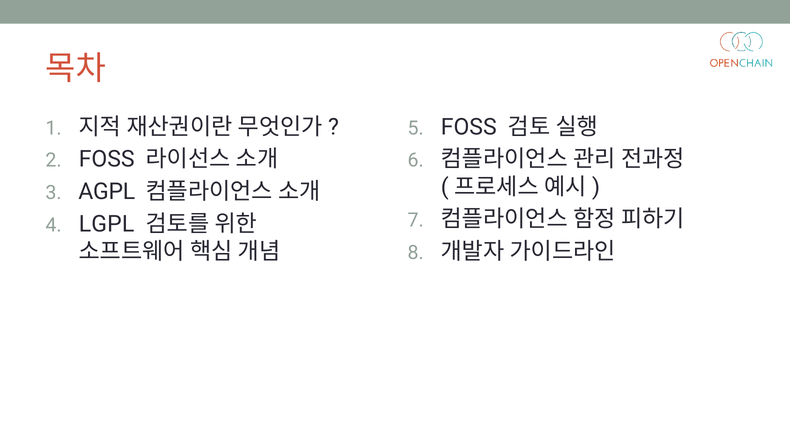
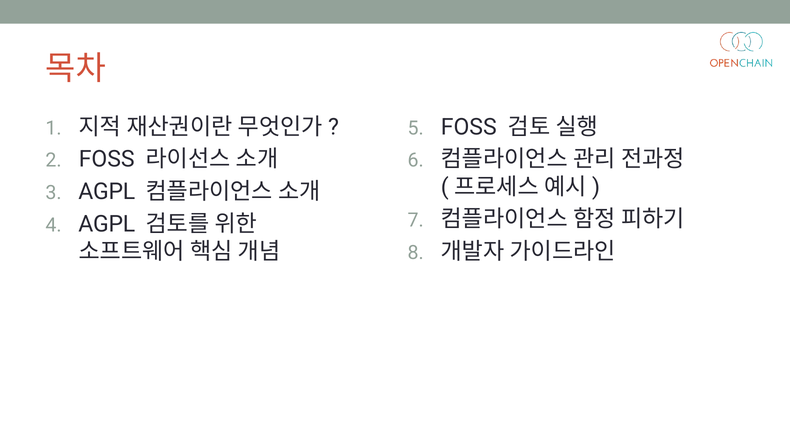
LGPL at (107, 224): LGPL -> AGPL
